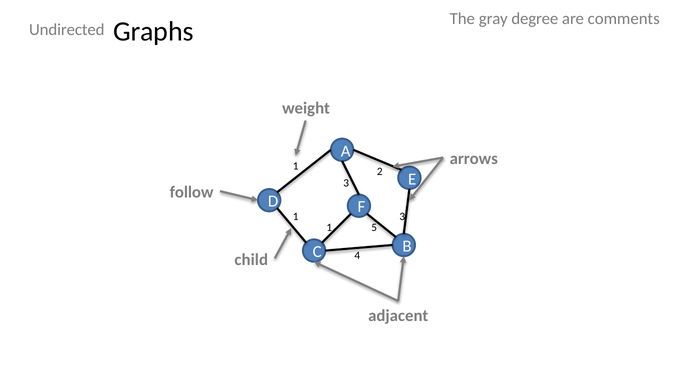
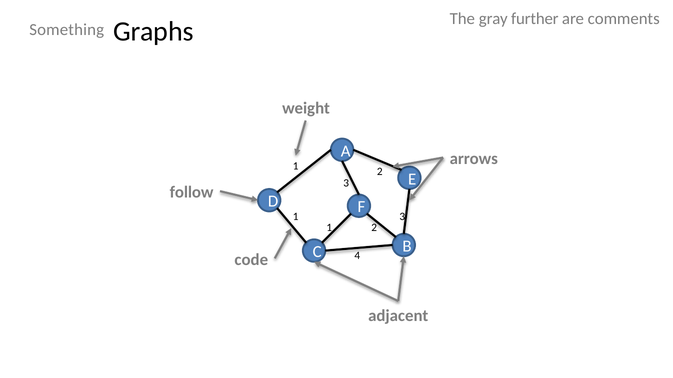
degree: degree -> further
Undirected: Undirected -> Something
1 5: 5 -> 2
child: child -> code
